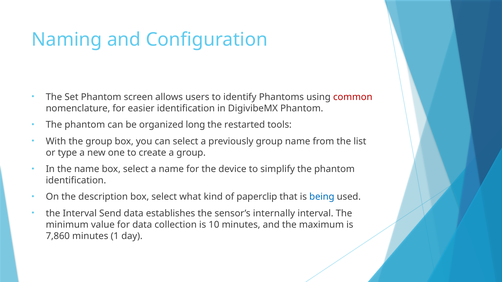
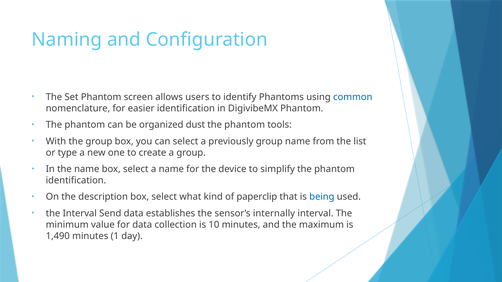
common colour: red -> blue
long: long -> dust
restarted at (245, 125): restarted -> phantom
7,860: 7,860 -> 1,490
